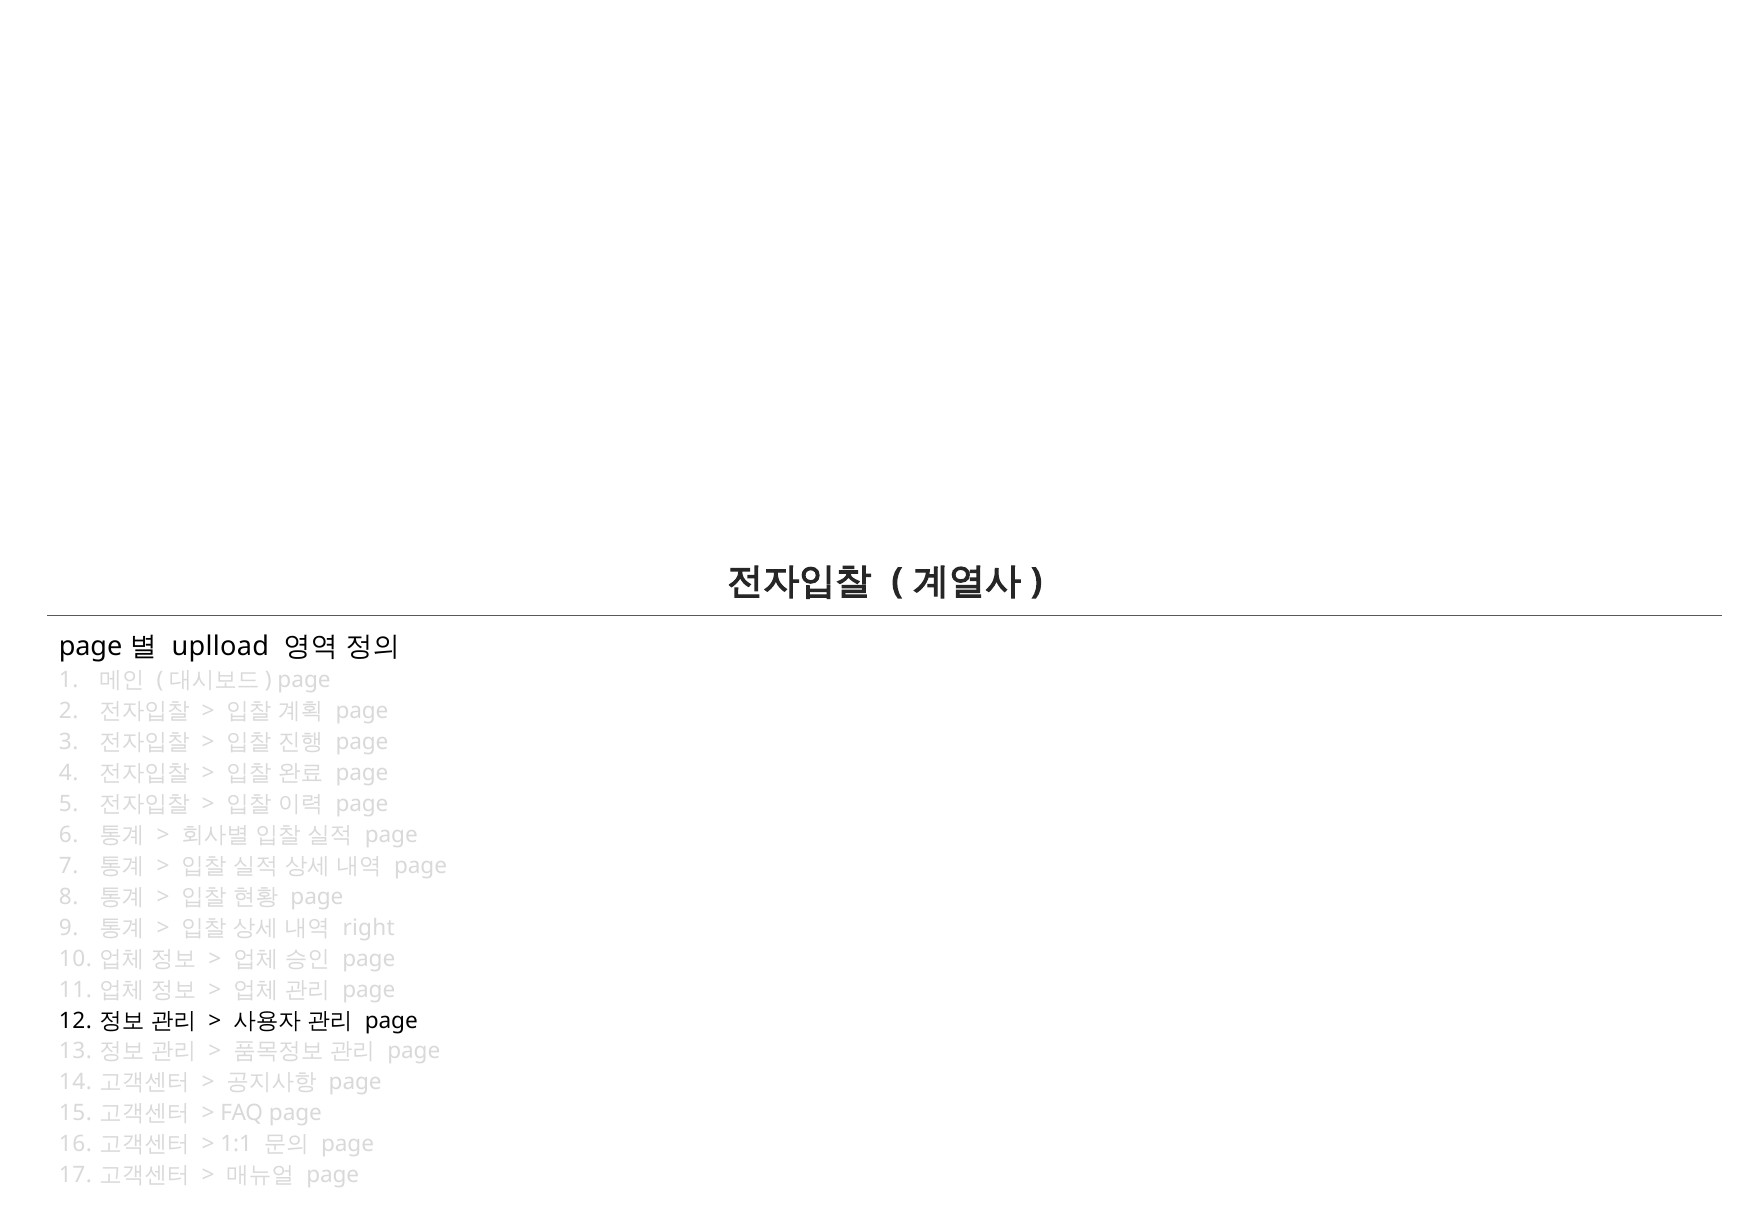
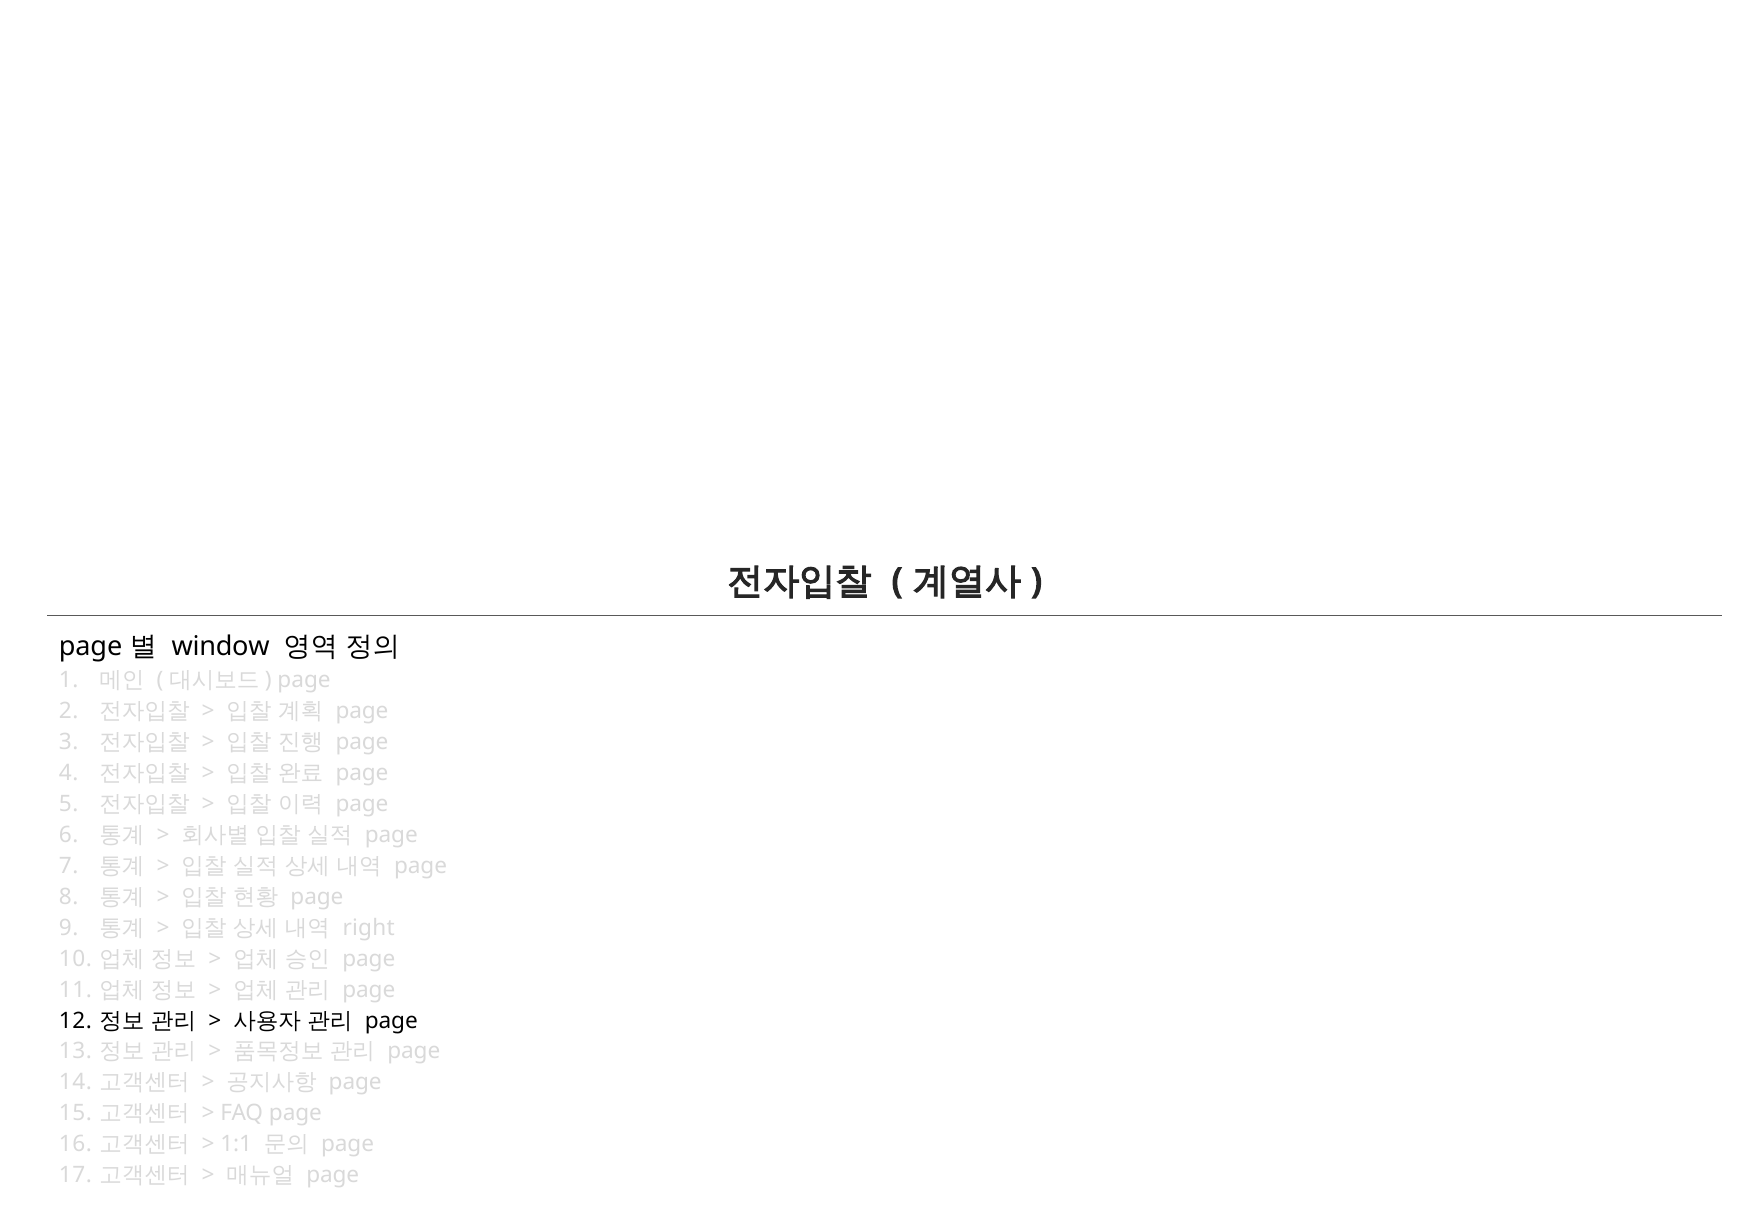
uplload: uplload -> window
